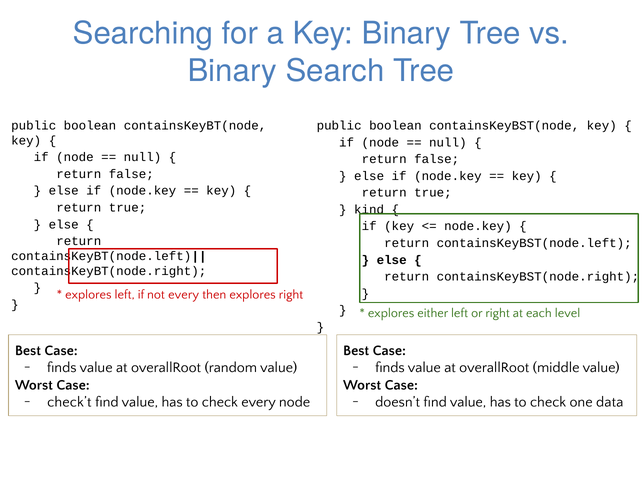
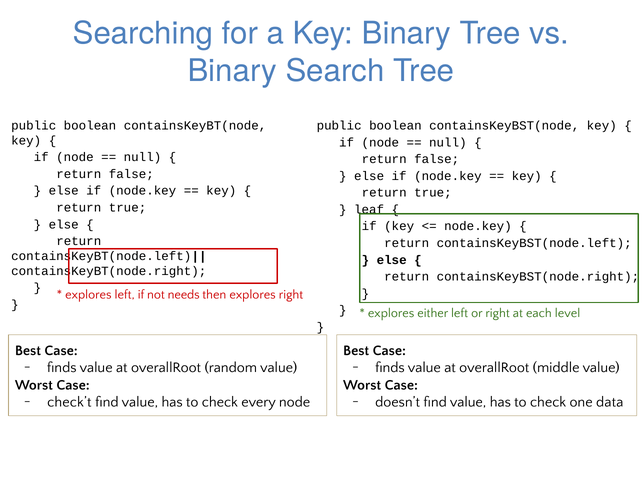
kind: kind -> leaf
not every: every -> needs
